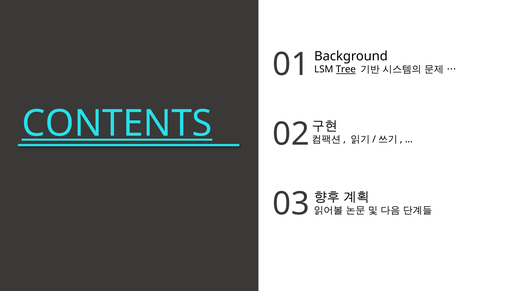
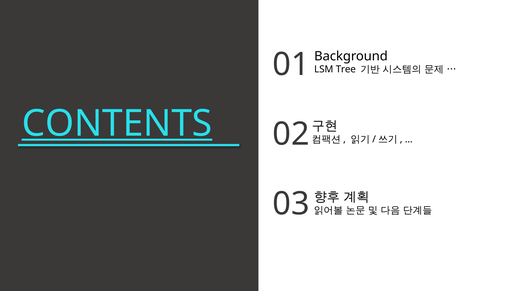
Tree underline: present -> none
